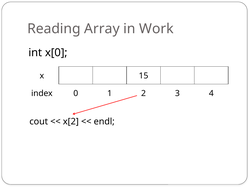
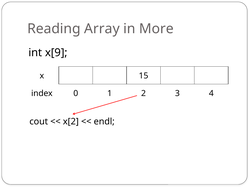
Work: Work -> More
x[0: x[0 -> x[9
